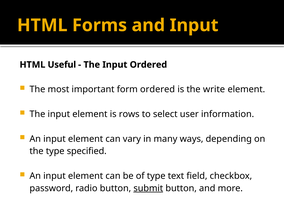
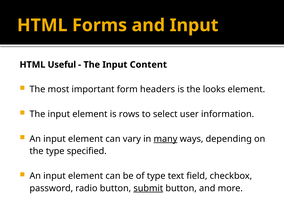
Input Ordered: Ordered -> Content
form ordered: ordered -> headers
write: write -> looks
many underline: none -> present
